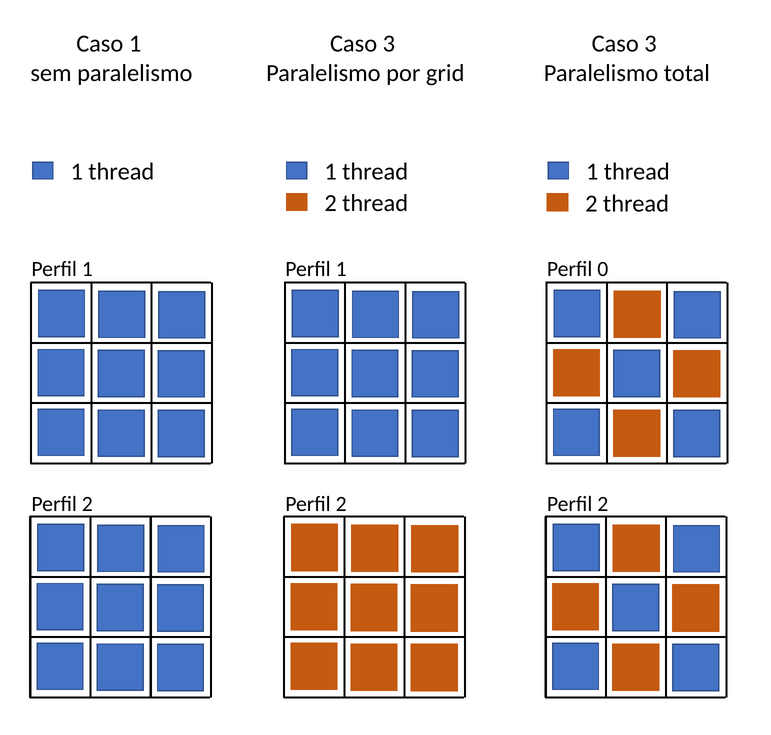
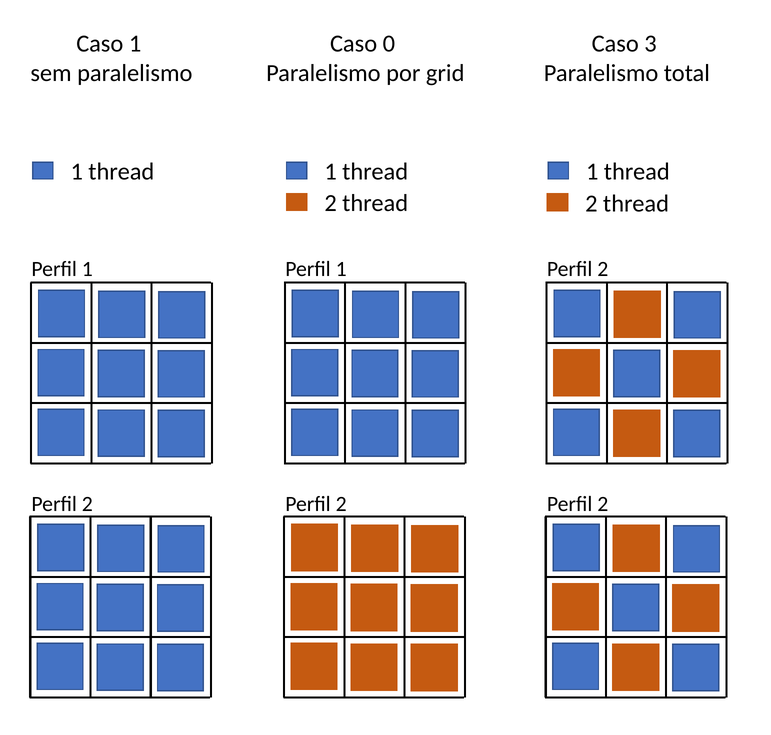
3 at (389, 44): 3 -> 0
0 at (603, 269): 0 -> 2
